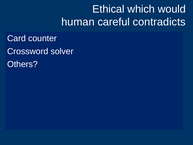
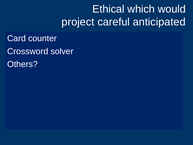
human: human -> project
contradicts: contradicts -> anticipated
